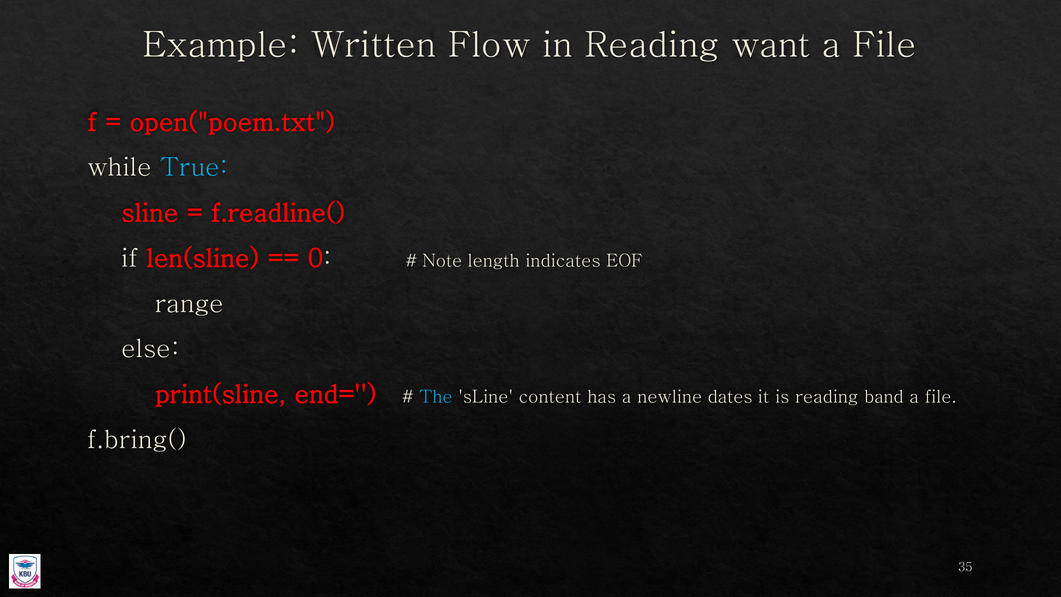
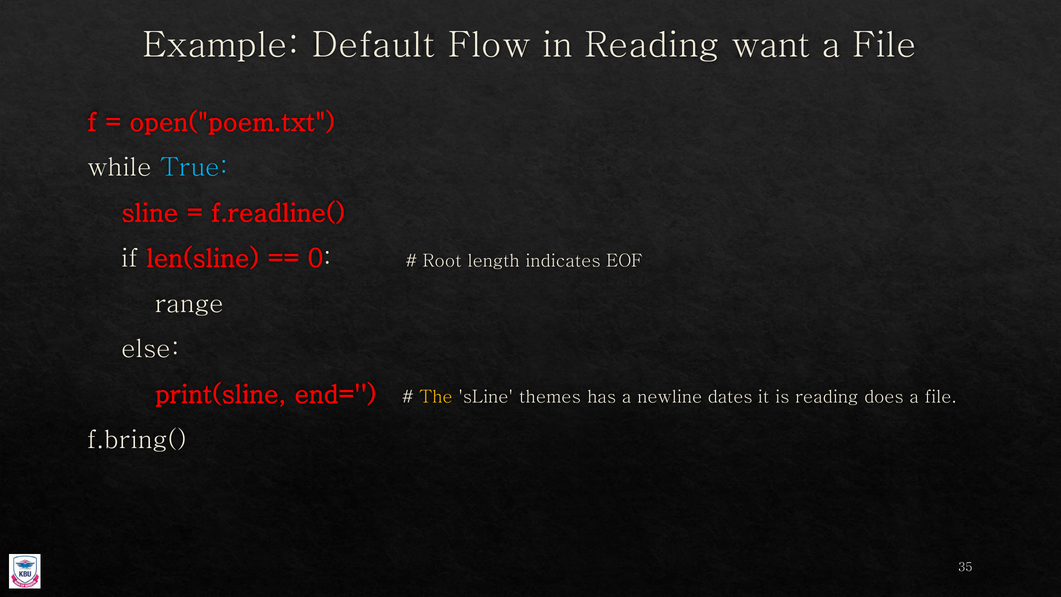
Written: Written -> Default
Note: Note -> Root
The colour: light blue -> yellow
content: content -> themes
band: band -> does
